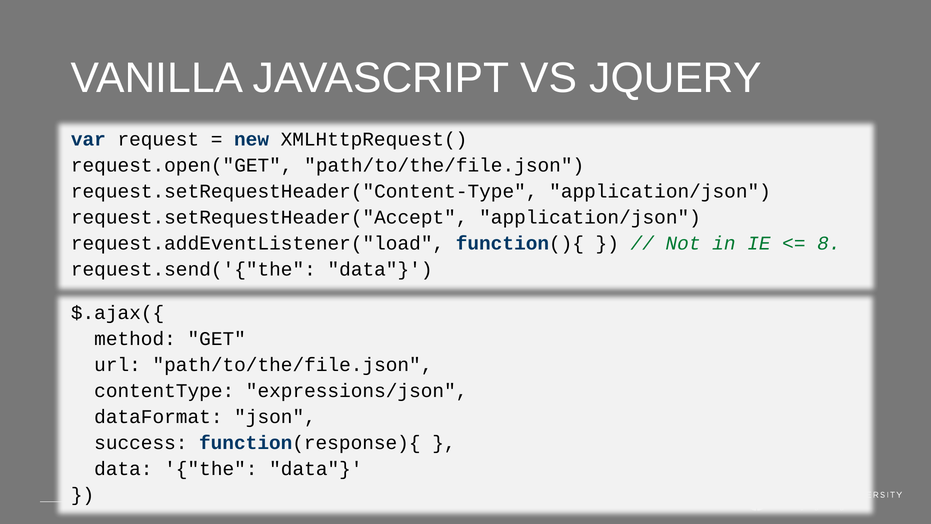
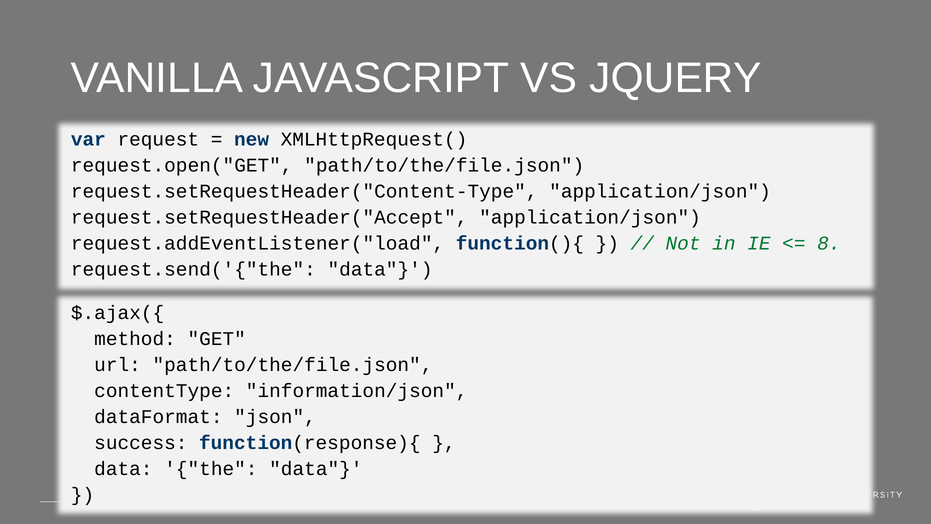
expressions/json: expressions/json -> information/json
